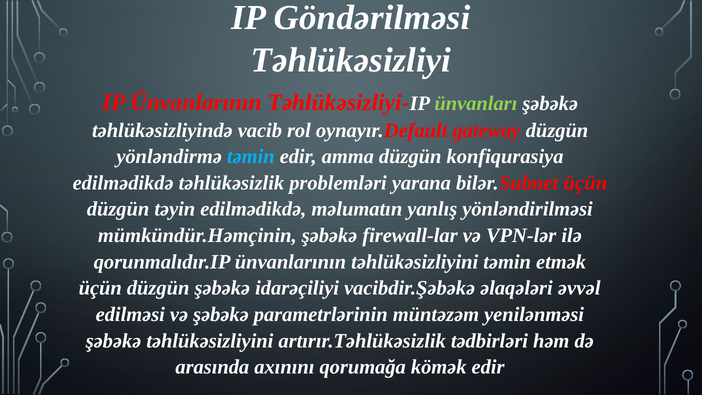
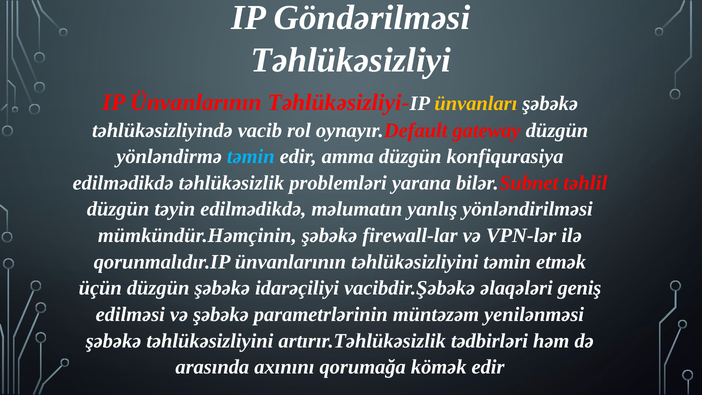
ünvanları colour: light green -> yellow
bilər.Subnet üçün: üçün -> təhlil
əvvəl: əvvəl -> geniş
